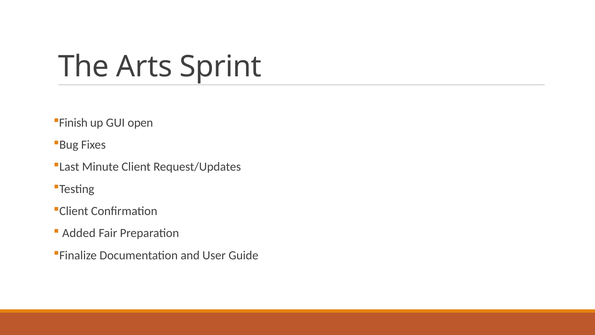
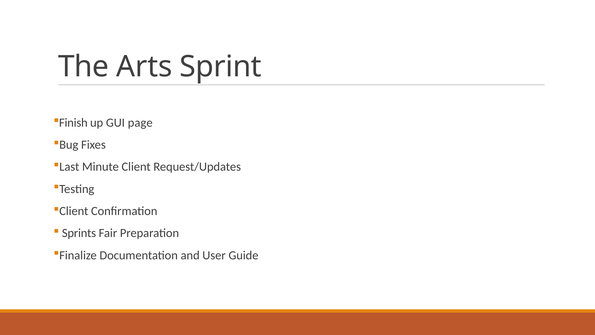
open: open -> page
Added: Added -> Sprints
